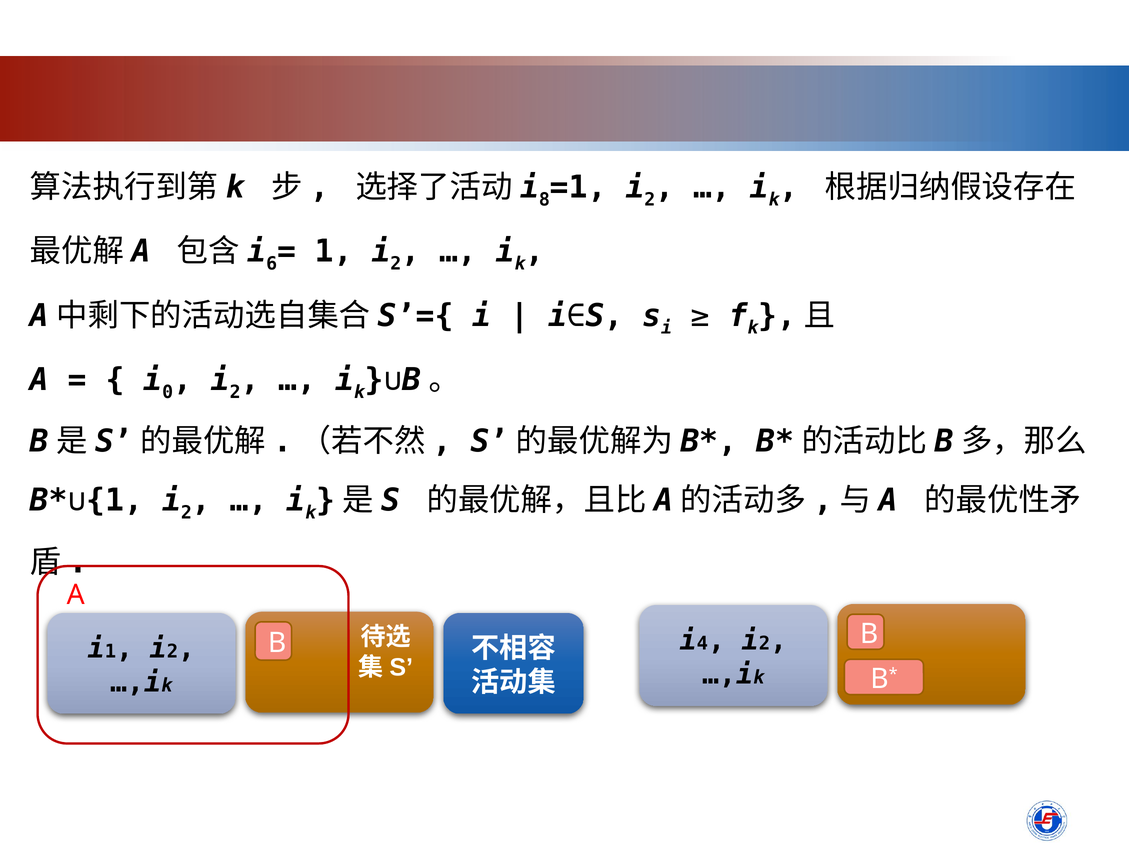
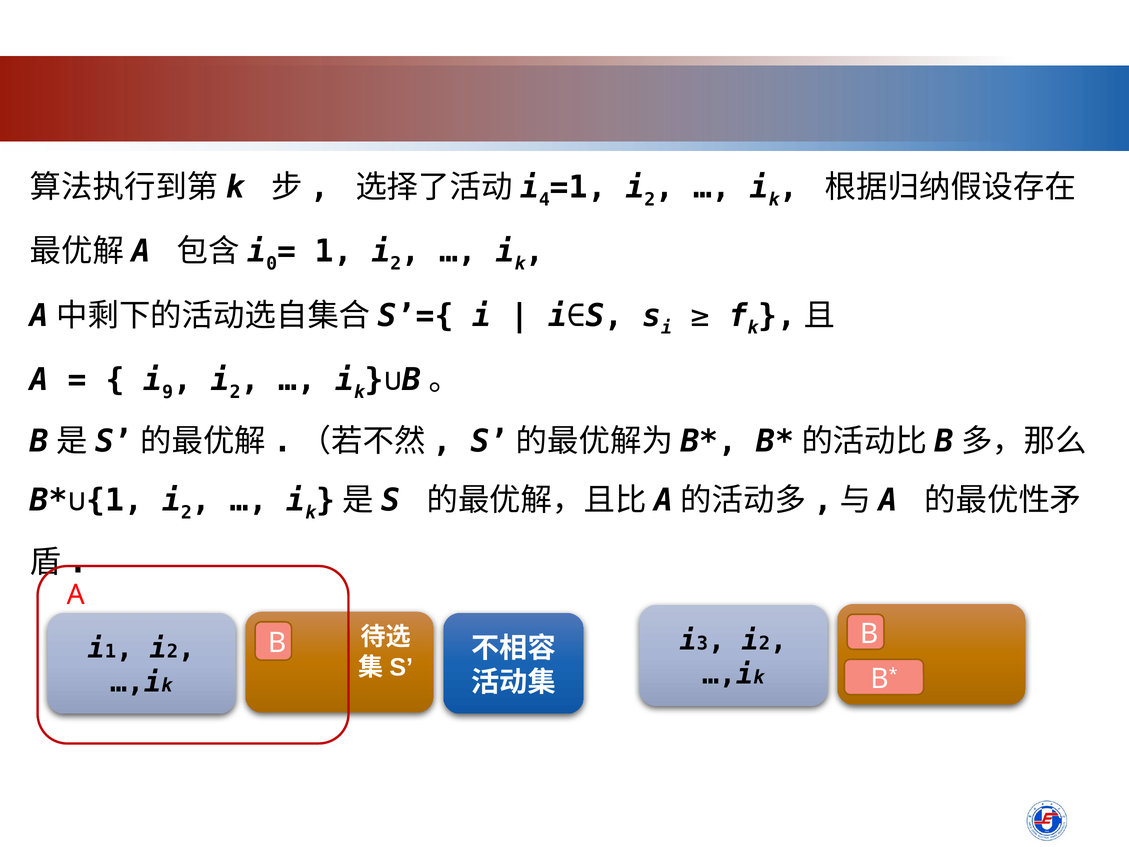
8: 8 -> 4
6: 6 -> 0
0: 0 -> 9
4: 4 -> 3
